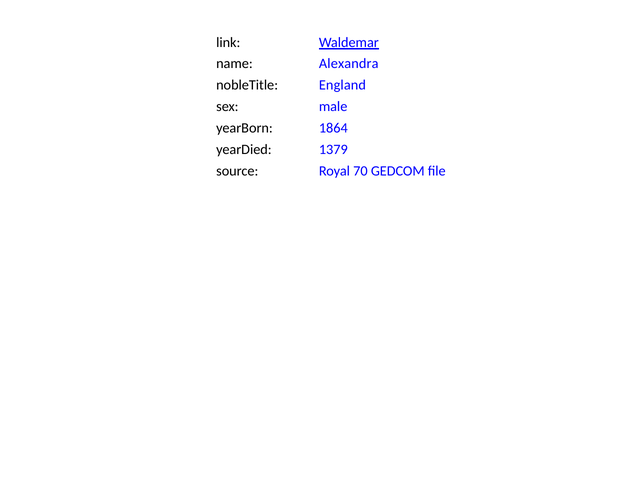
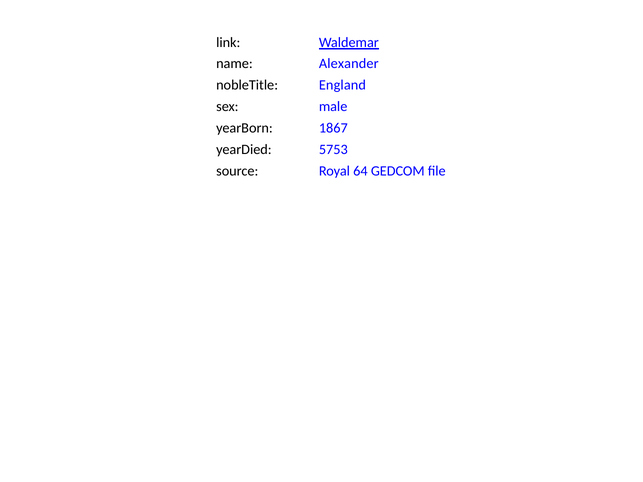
Alexandra: Alexandra -> Alexander
1864: 1864 -> 1867
1379: 1379 -> 5753
70: 70 -> 64
